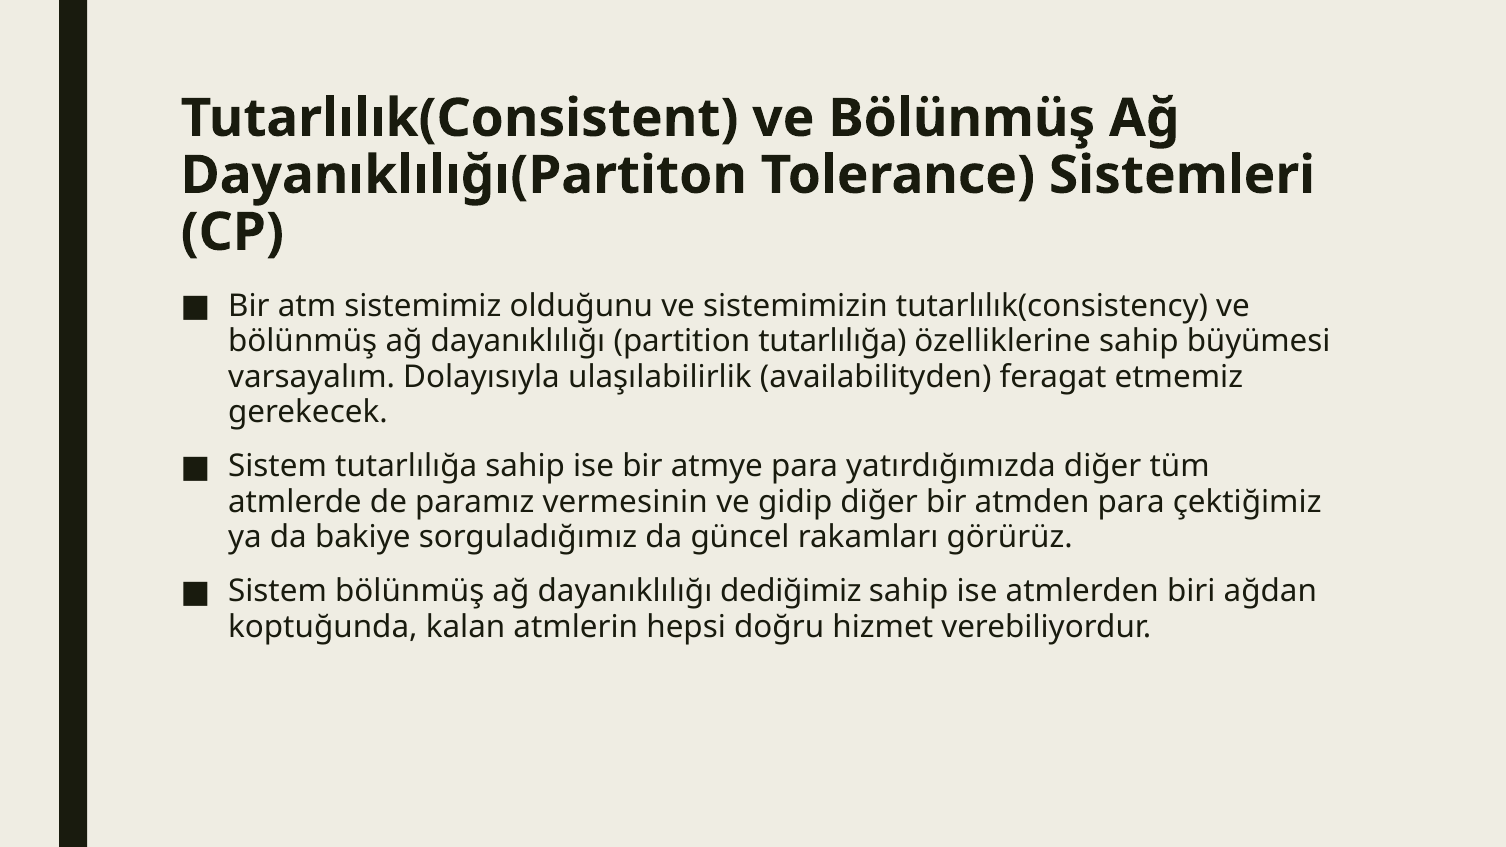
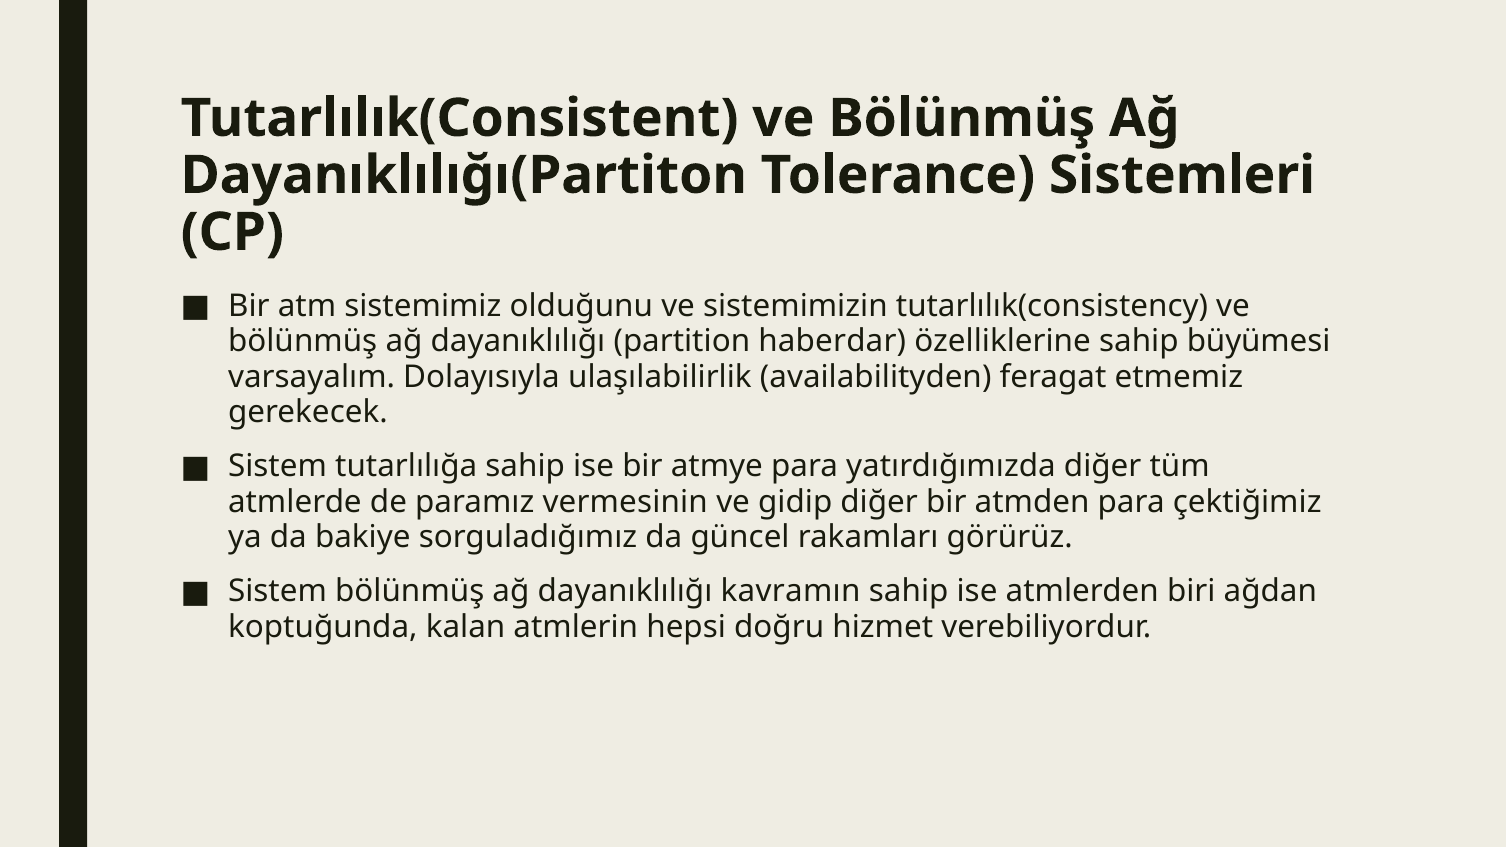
partition tutarlılığa: tutarlılığa -> haberdar
dediğimiz: dediğimiz -> kavramın
